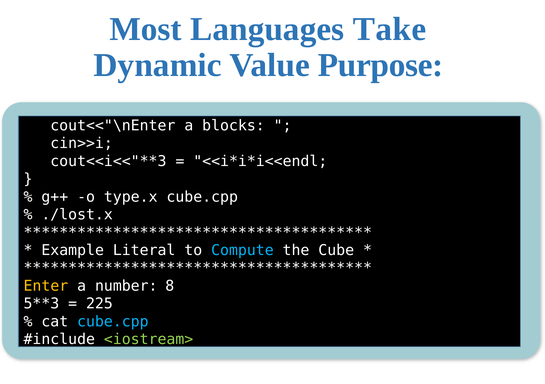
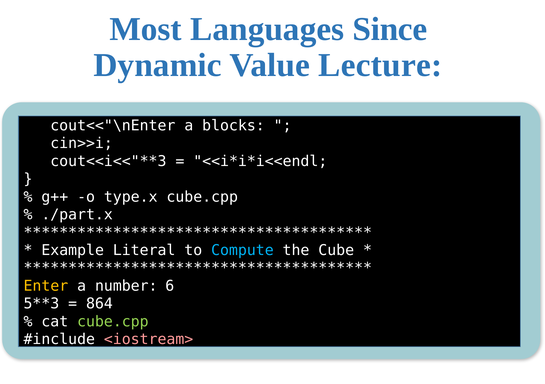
Take: Take -> Since
Purpose: Purpose -> Lecture
./lost.x: ./lost.x -> ./part.x
8: 8 -> 6
225: 225 -> 864
cube.cpp at (113, 322) colour: light blue -> light green
<iostream> colour: light green -> pink
